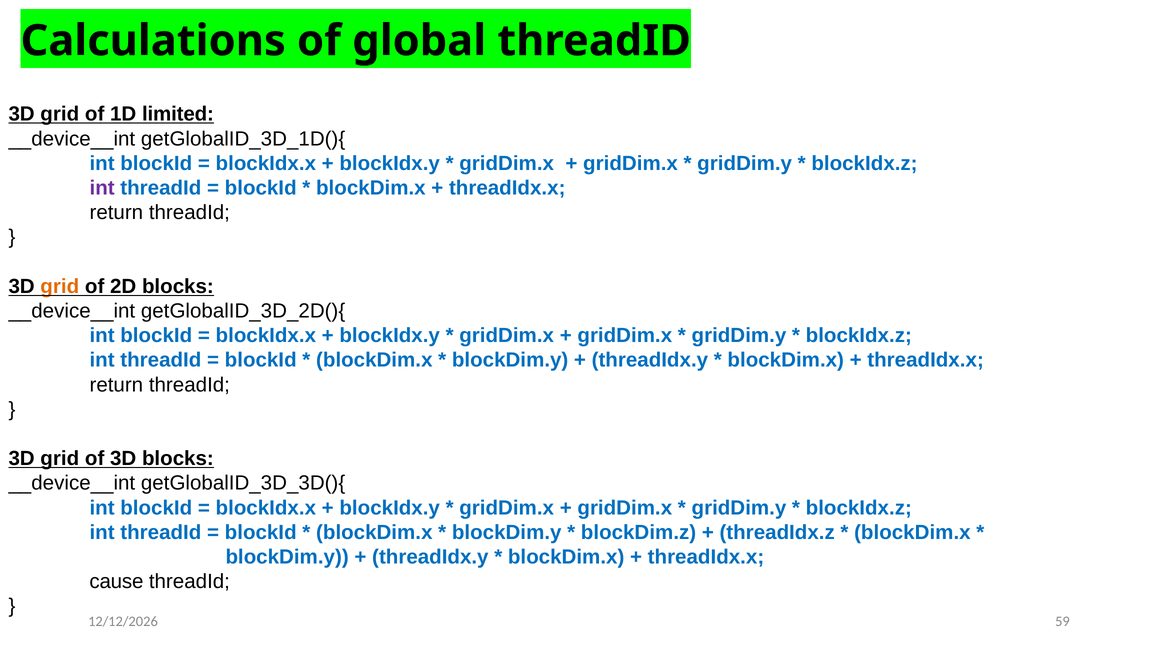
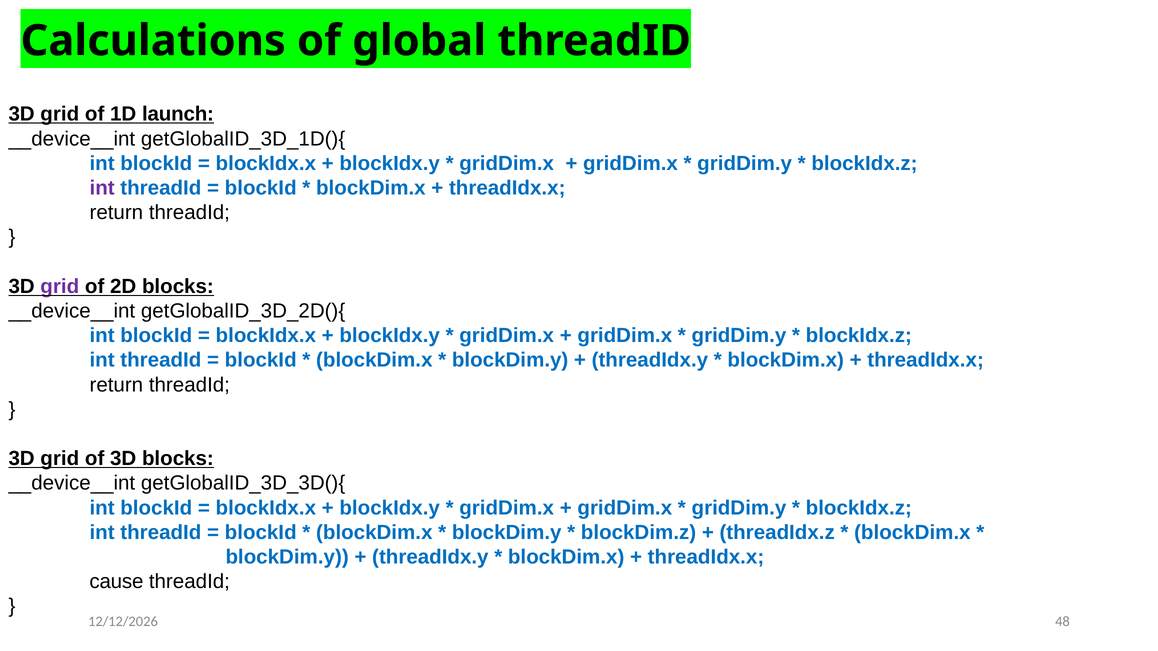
limited: limited -> launch
grid at (60, 287) colour: orange -> purple
59: 59 -> 48
